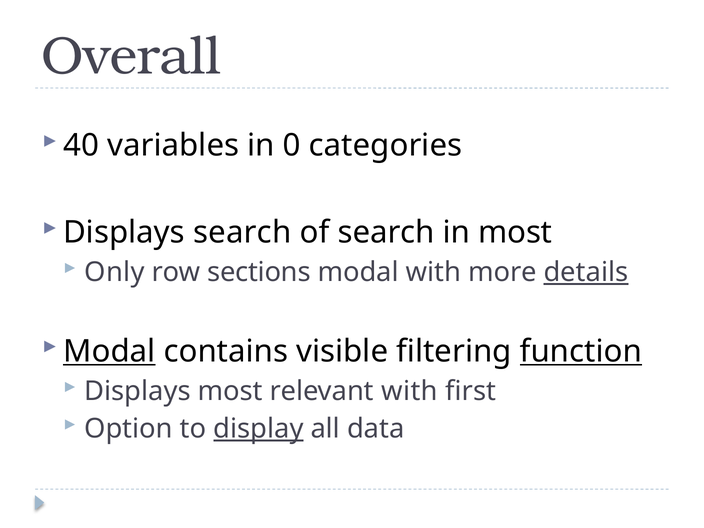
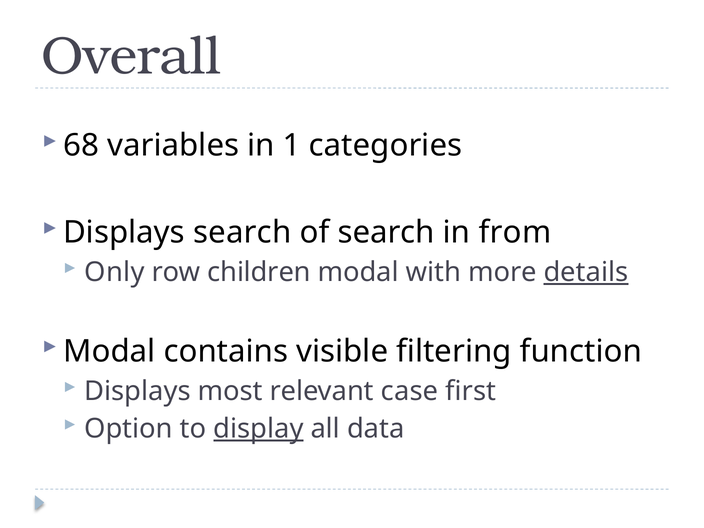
40: 40 -> 68
0: 0 -> 1
in most: most -> from
sections: sections -> children
Modal at (109, 351) underline: present -> none
function underline: present -> none
relevant with: with -> case
